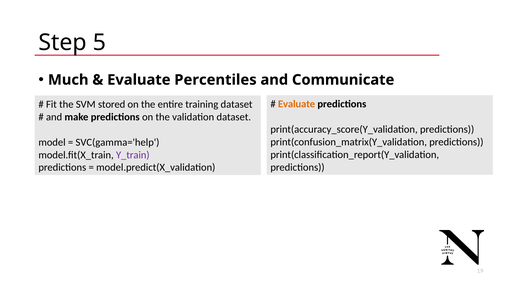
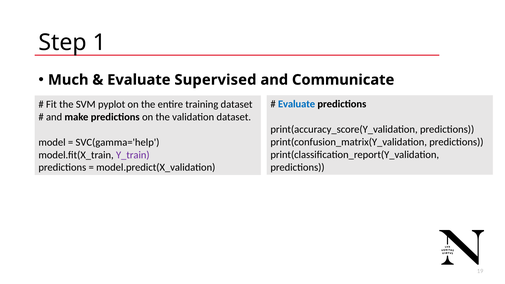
5: 5 -> 1
Percentiles: Percentiles -> Supervised
Evaluate at (297, 104) colour: orange -> blue
stored: stored -> pyplot
